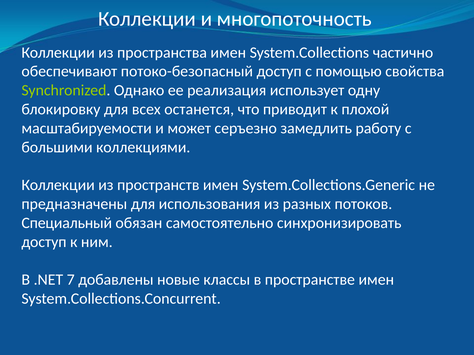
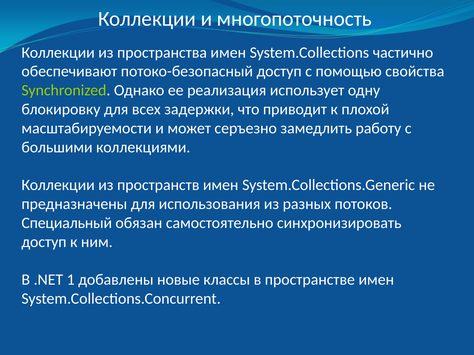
останется: останется -> задержки
7: 7 -> 1
